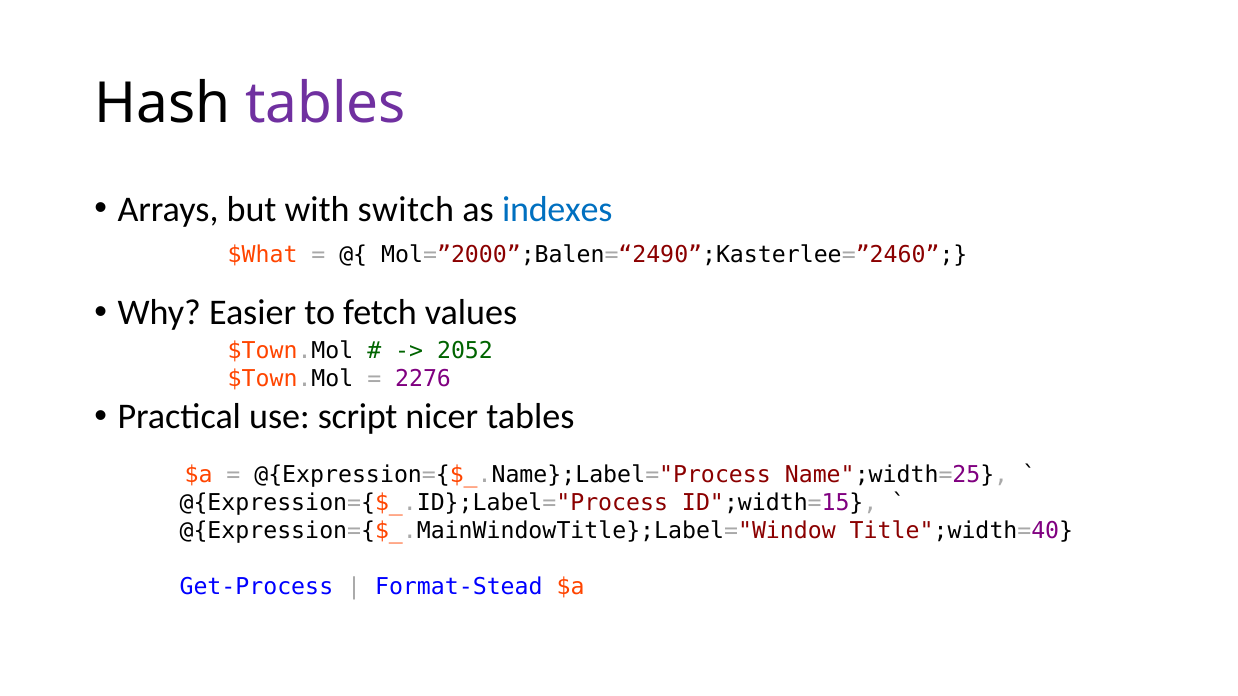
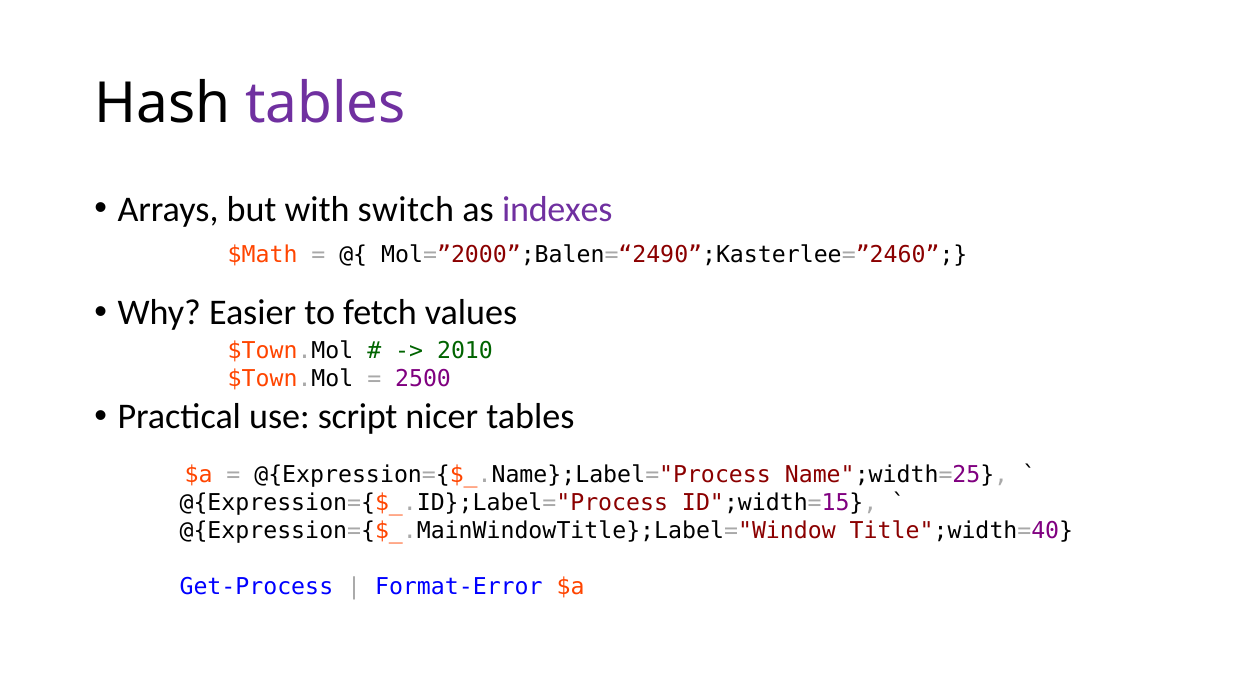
indexes colour: blue -> purple
$What: $What -> $Math
2052: 2052 -> 2010
2276: 2276 -> 2500
Format-Stead: Format-Stead -> Format-Error
